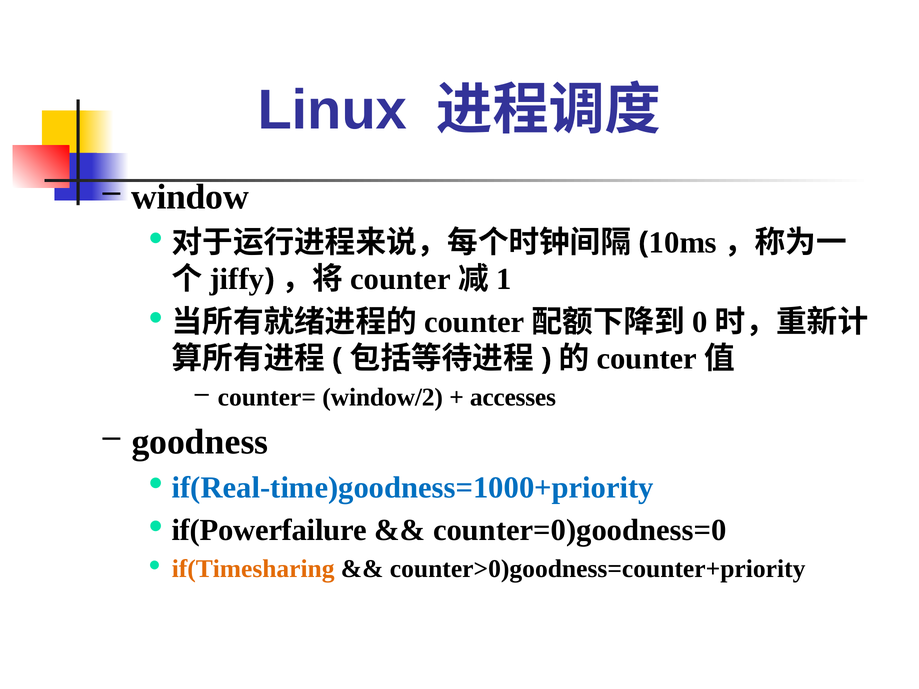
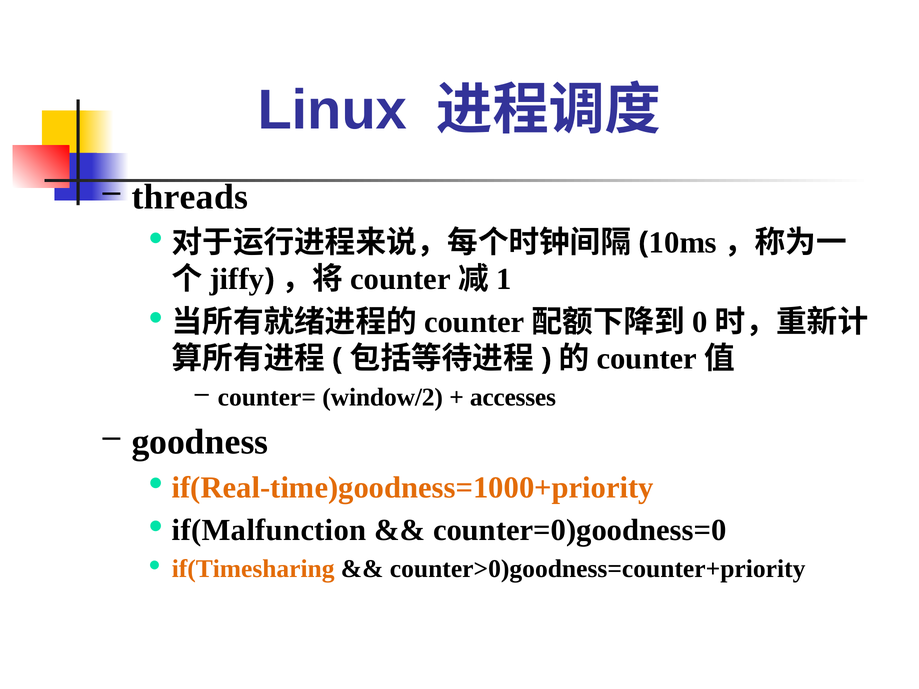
window: window -> threads
if(Real-time)goodness=1000+priority colour: blue -> orange
if(Powerfailure: if(Powerfailure -> if(Malfunction
